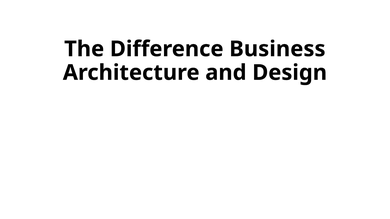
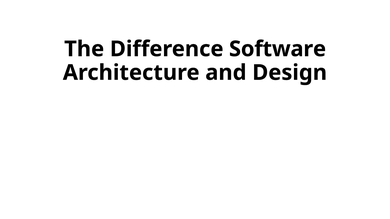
Business: Business -> Software
